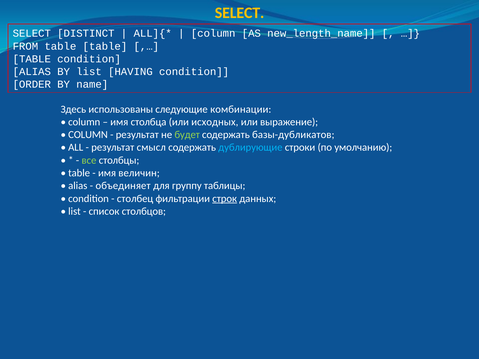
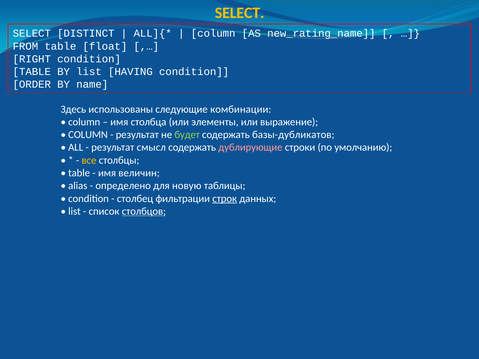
new_length_name: new_length_name -> new_rating_name
table table: table -> float
TABLE at (32, 59): TABLE -> RIGHT
ALIAS at (32, 72): ALIAS -> TABLE
исходных: исходных -> элементы
дублирующие colour: light blue -> pink
все colour: light green -> yellow
объединяет: объединяет -> определено
группу: группу -> новую
столбцов underline: none -> present
